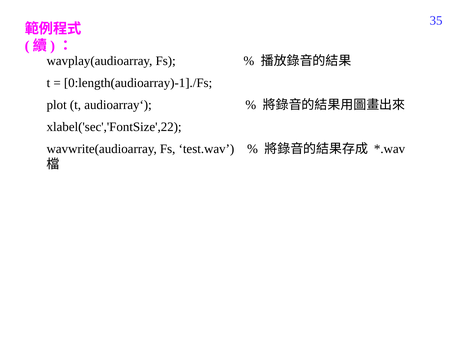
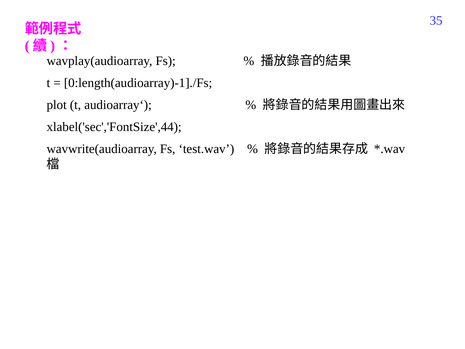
xlabel('sec','FontSize',22: xlabel('sec','FontSize',22 -> xlabel('sec','FontSize',44
